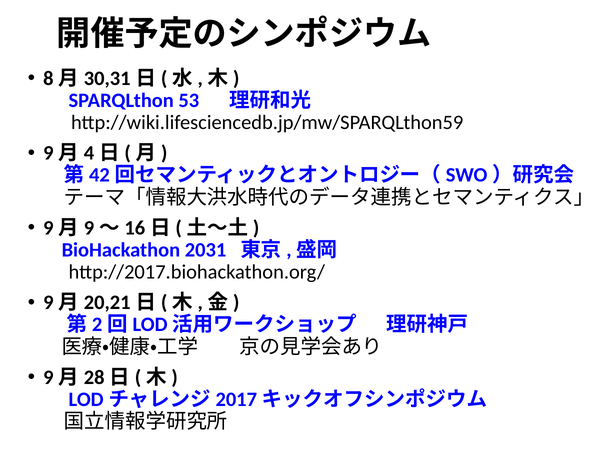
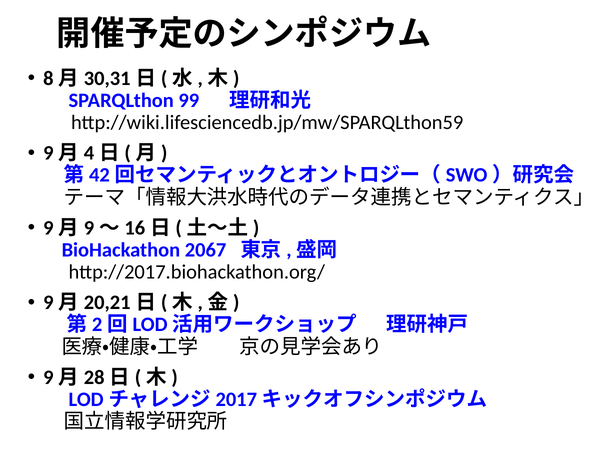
53: 53 -> 99
2031: 2031 -> 2067
